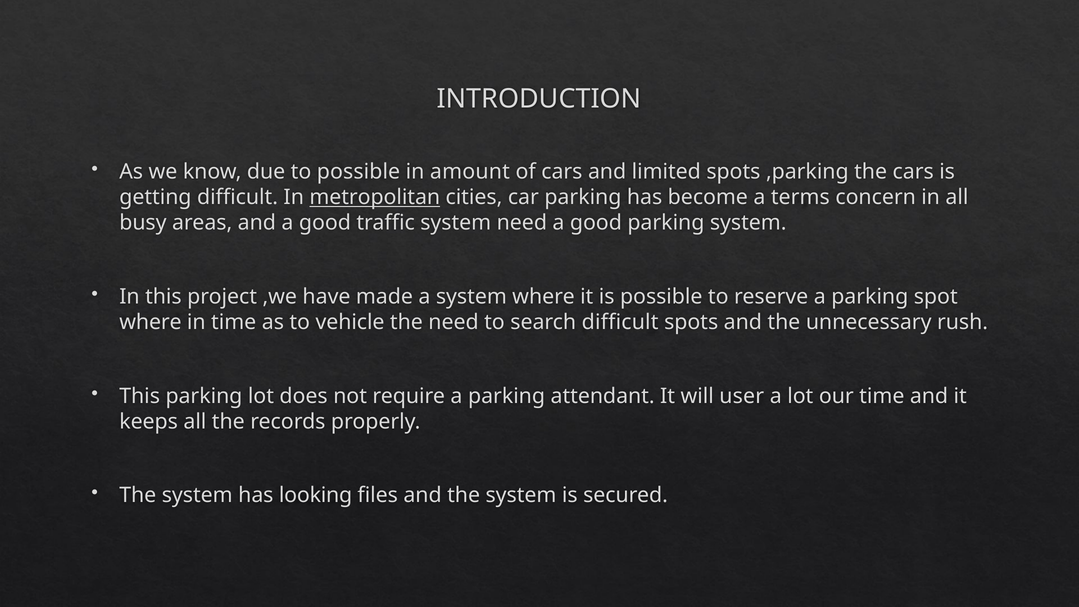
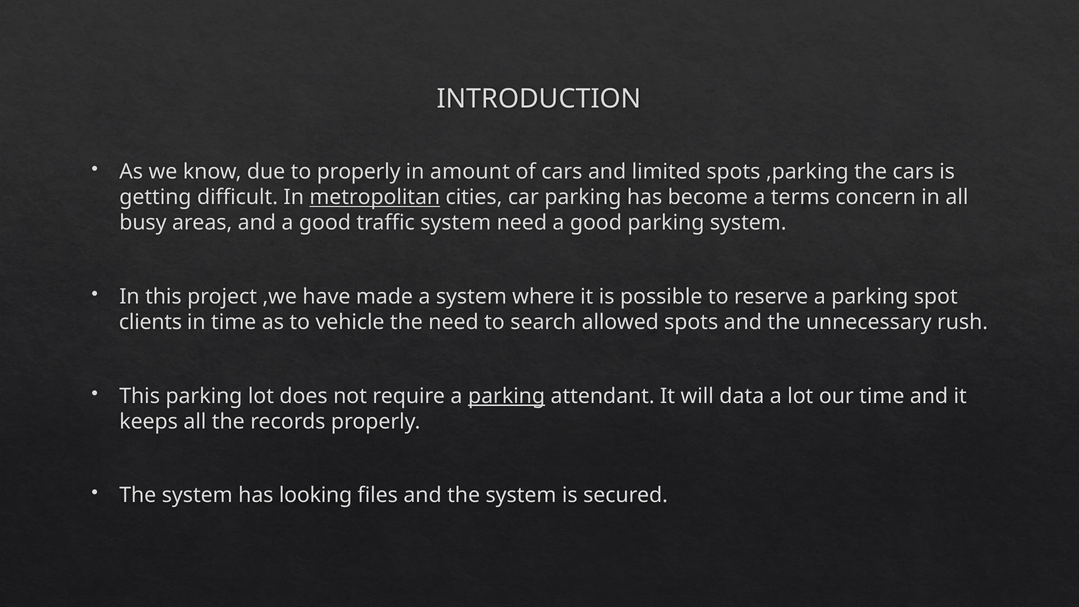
to possible: possible -> properly
where at (150, 322): where -> clients
search difficult: difficult -> allowed
parking at (507, 396) underline: none -> present
user: user -> data
